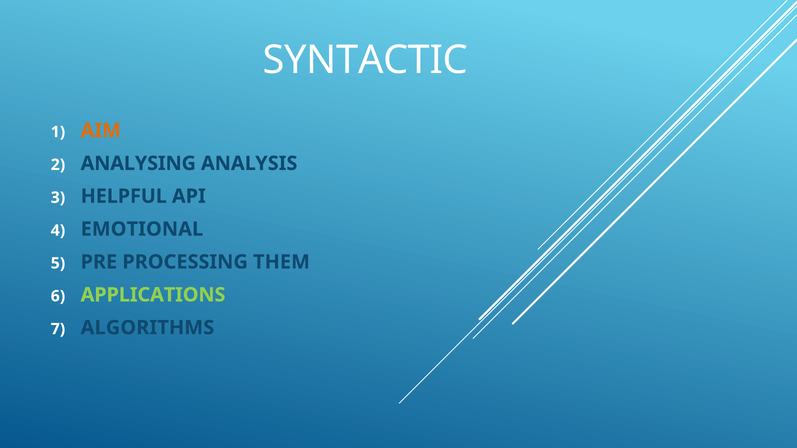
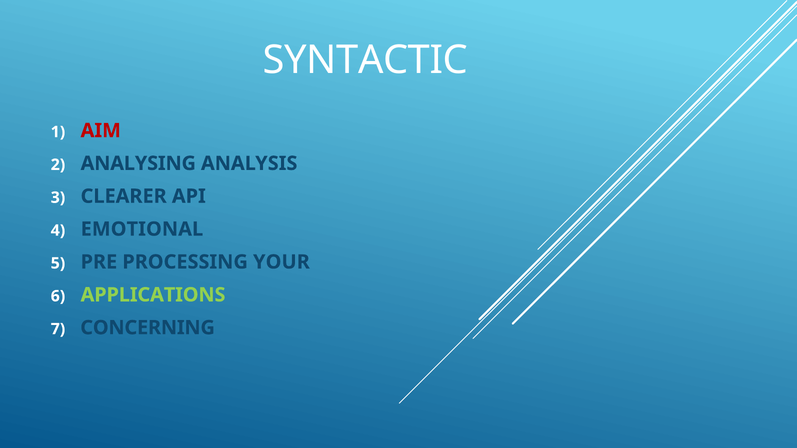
AIM colour: orange -> red
HELPFUL: HELPFUL -> CLEARER
THEM: THEM -> YOUR
ALGORITHMS: ALGORITHMS -> CONCERNING
